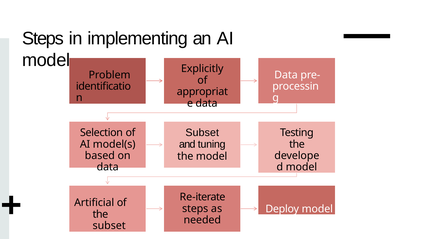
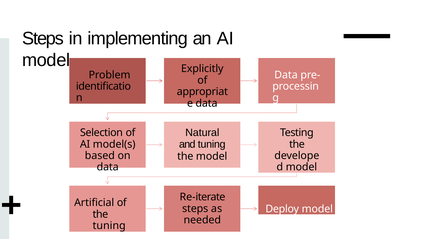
Subset at (202, 132): Subset -> Natural
subset at (109, 225): subset -> tuning
